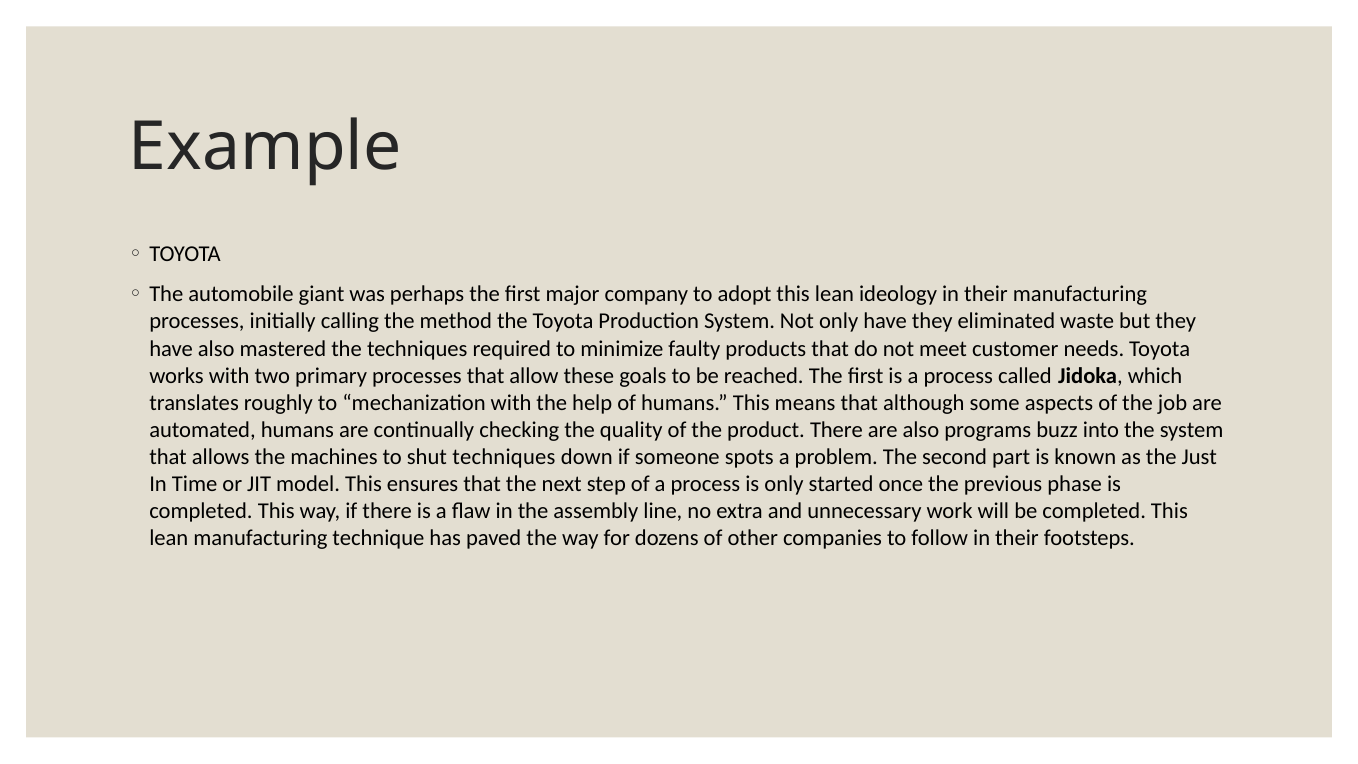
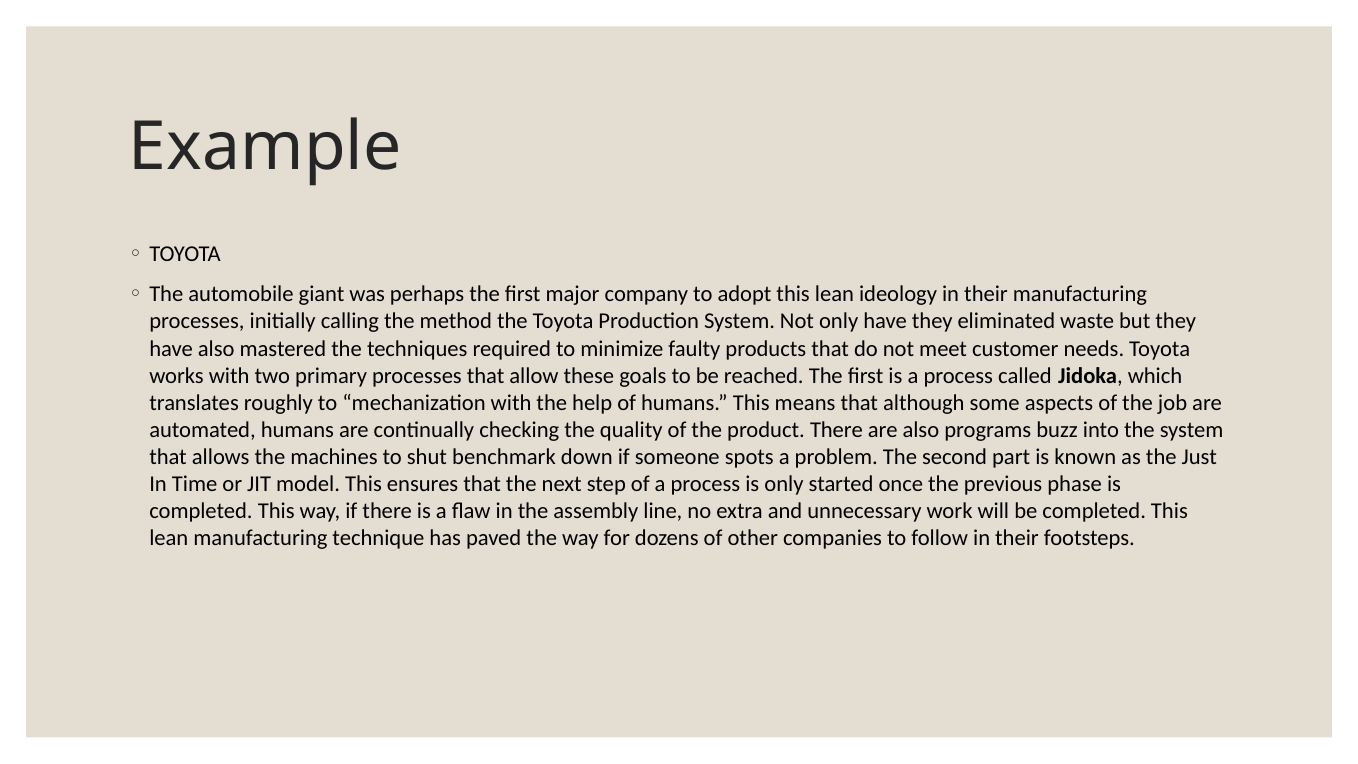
shut techniques: techniques -> benchmark
